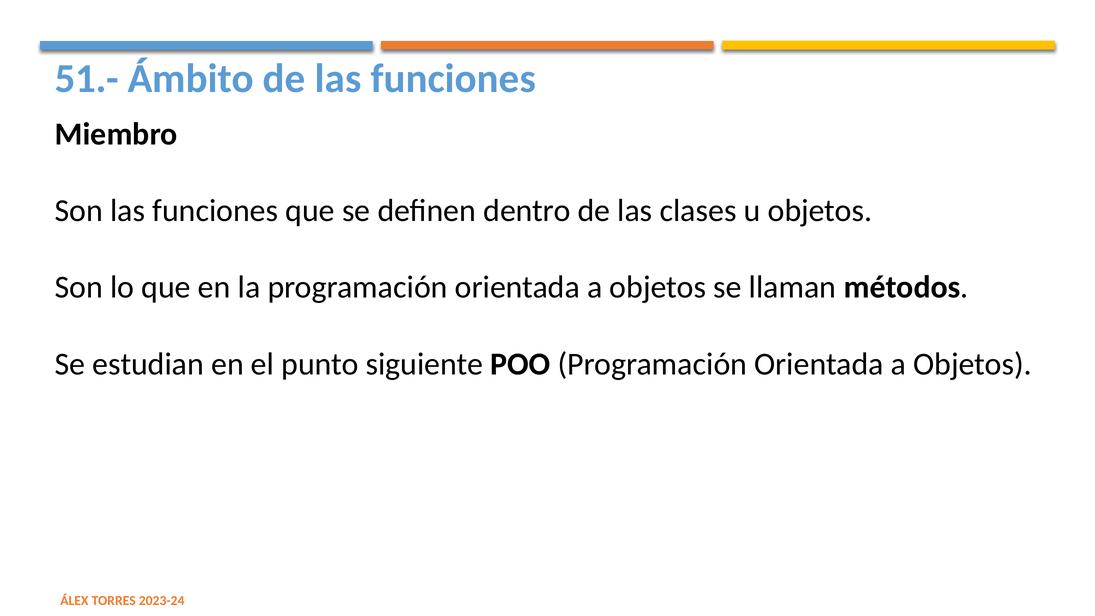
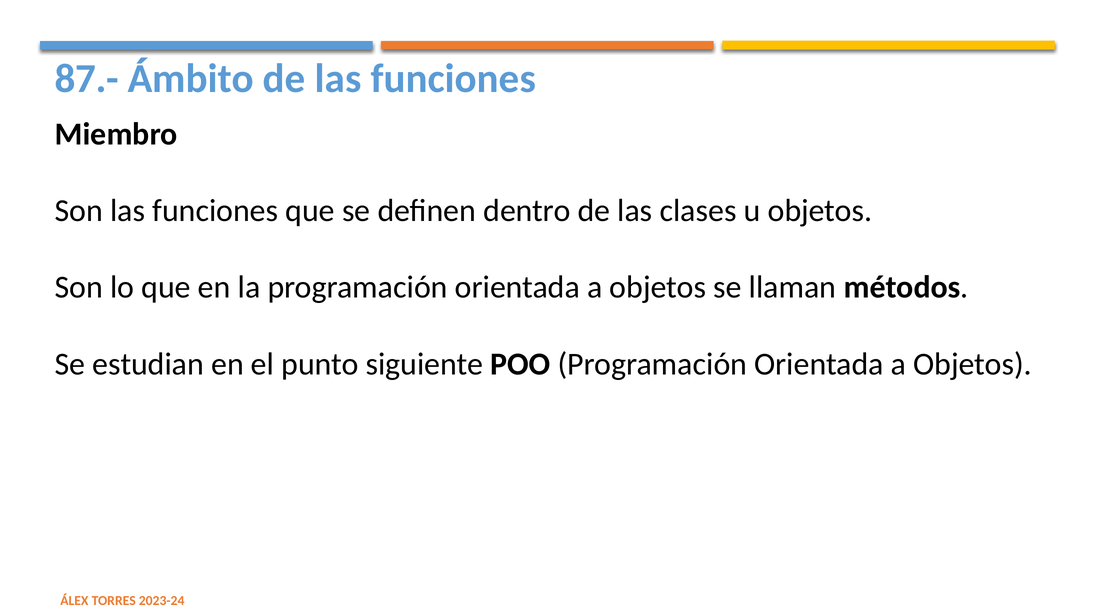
51.-: 51.- -> 87.-
